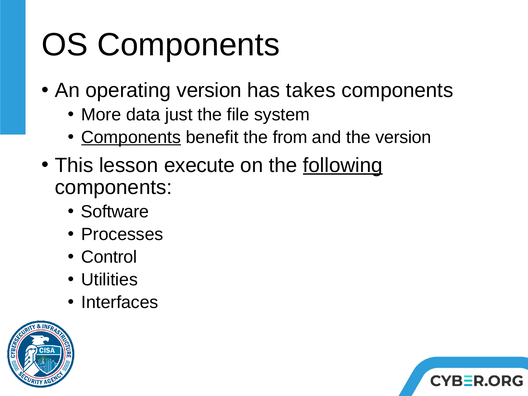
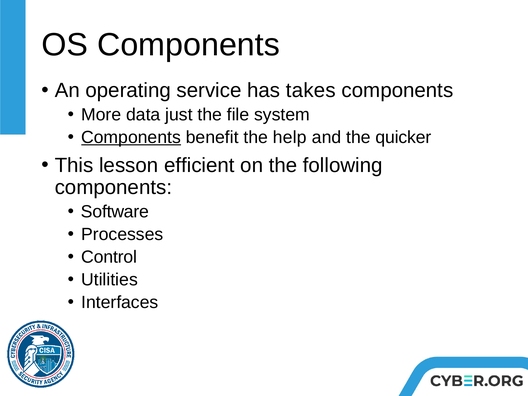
operating version: version -> service
from: from -> help
the version: version -> quicker
execute: execute -> efficient
following underline: present -> none
